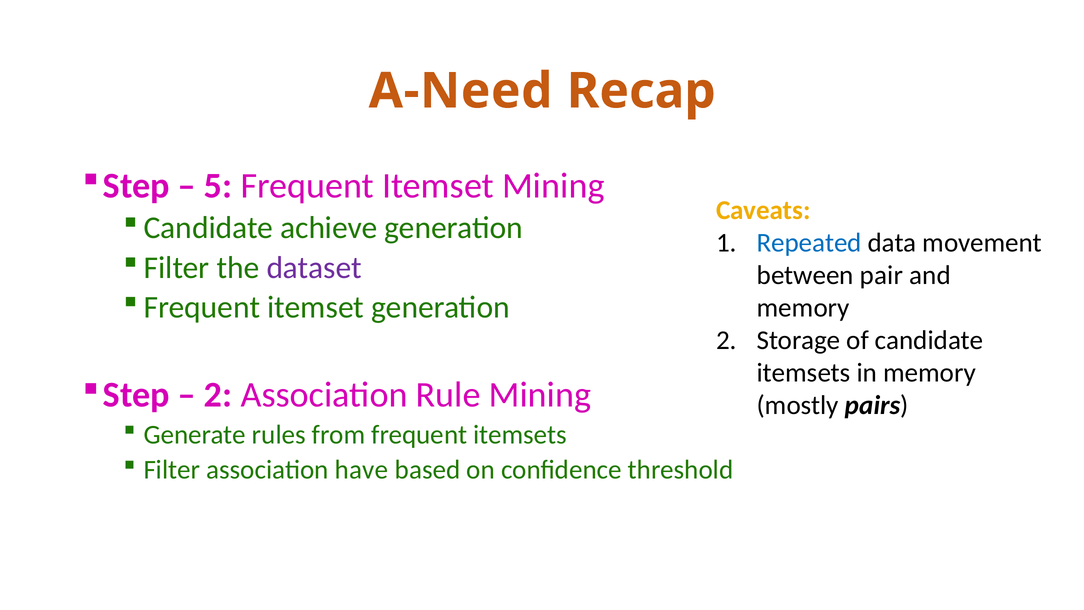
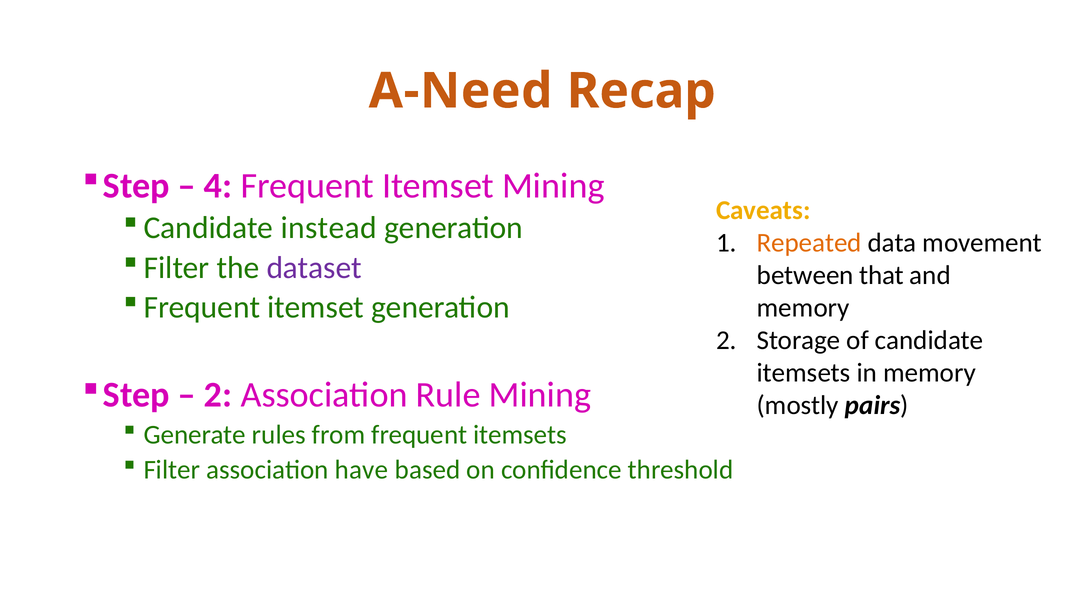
5: 5 -> 4
achieve: achieve -> instead
Repeated colour: blue -> orange
pair: pair -> that
